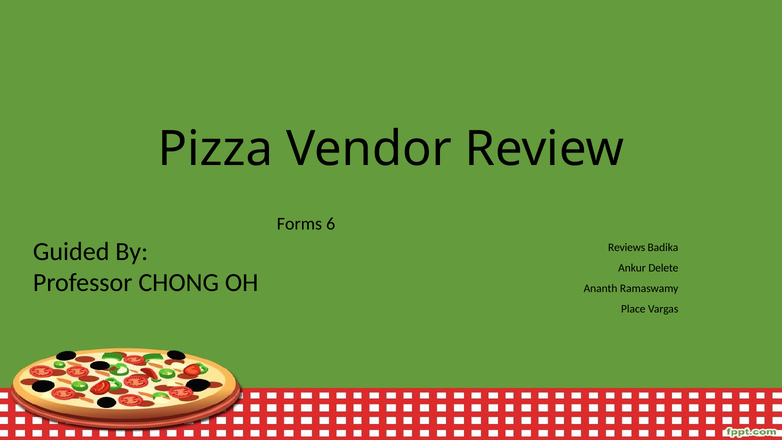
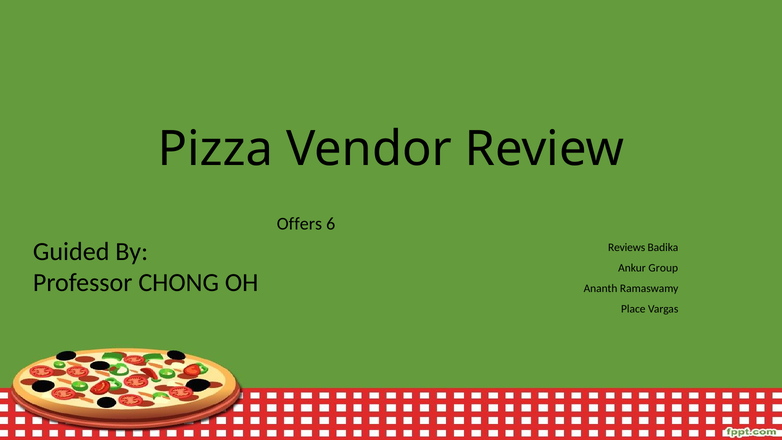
Forms: Forms -> Offers
Delete: Delete -> Group
